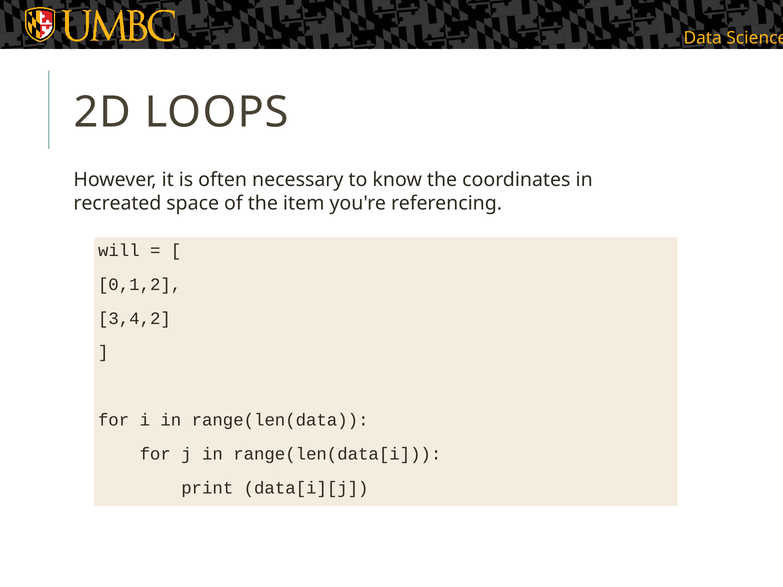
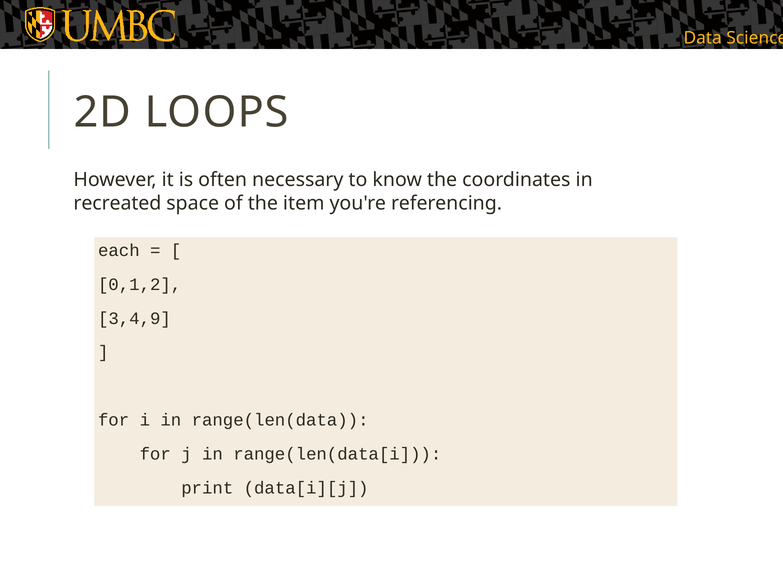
will: will -> each
3,4,2: 3,4,2 -> 3,4,9
